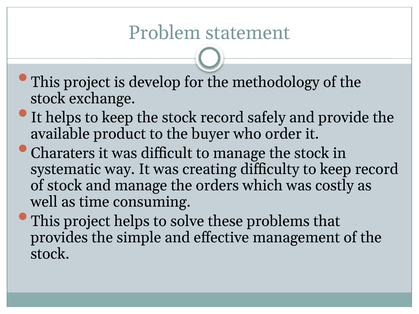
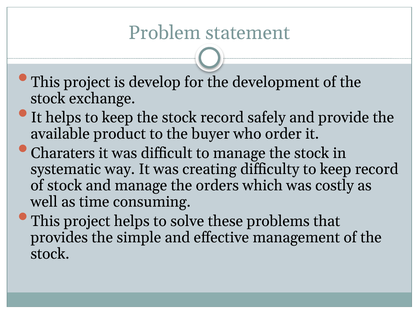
methodology: methodology -> development
